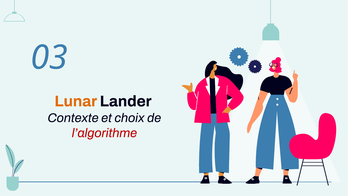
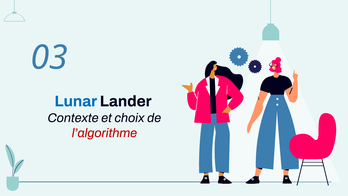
Lunar colour: orange -> blue
